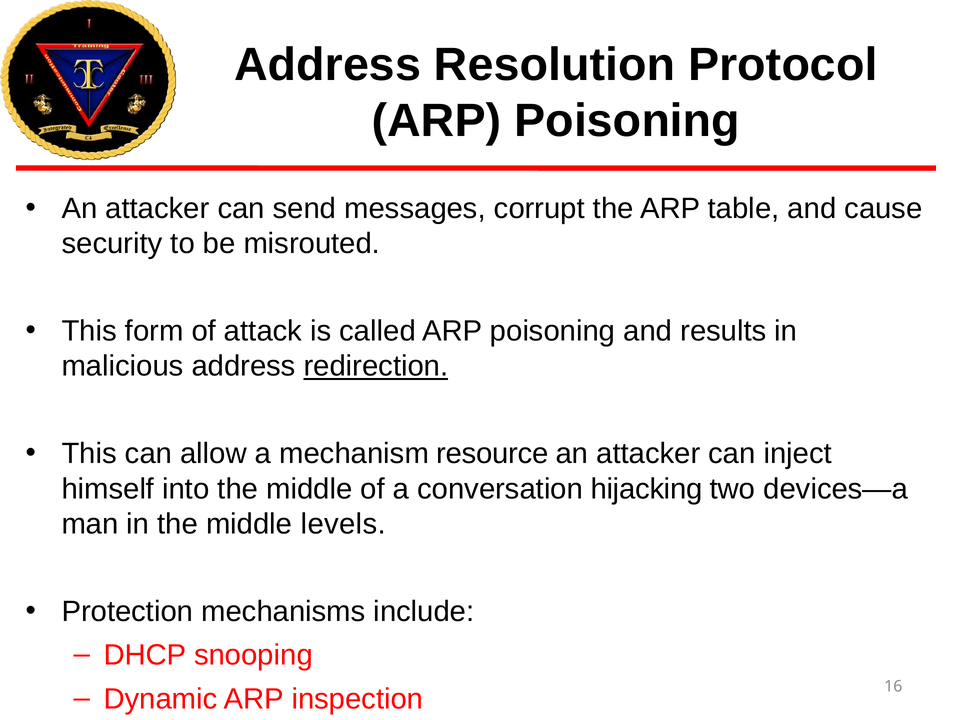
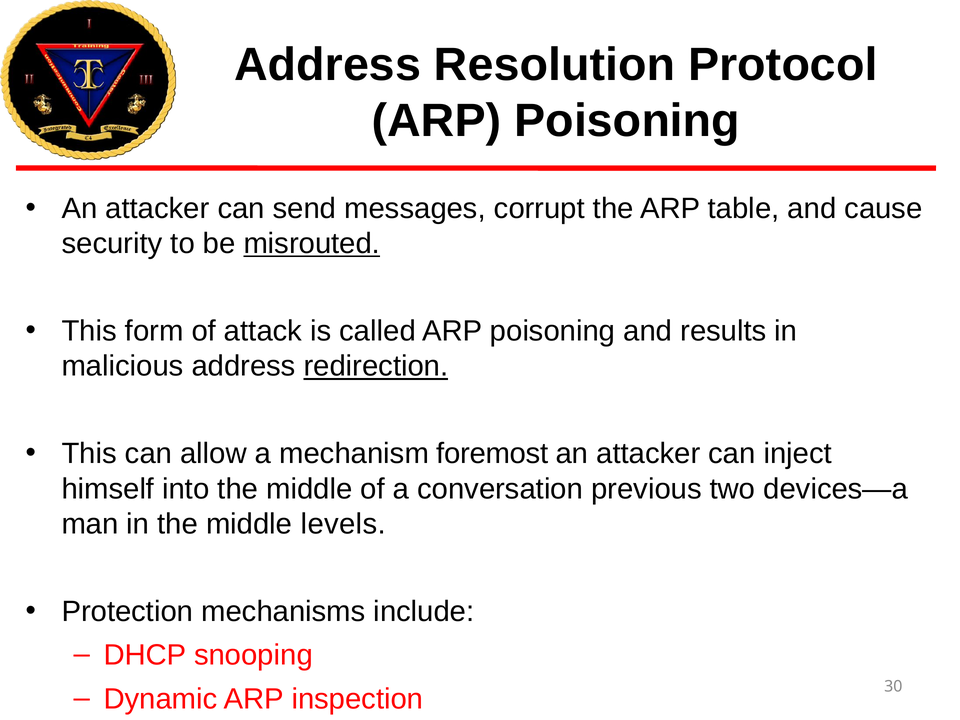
misrouted underline: none -> present
resource: resource -> foremost
hijacking: hijacking -> previous
16: 16 -> 30
